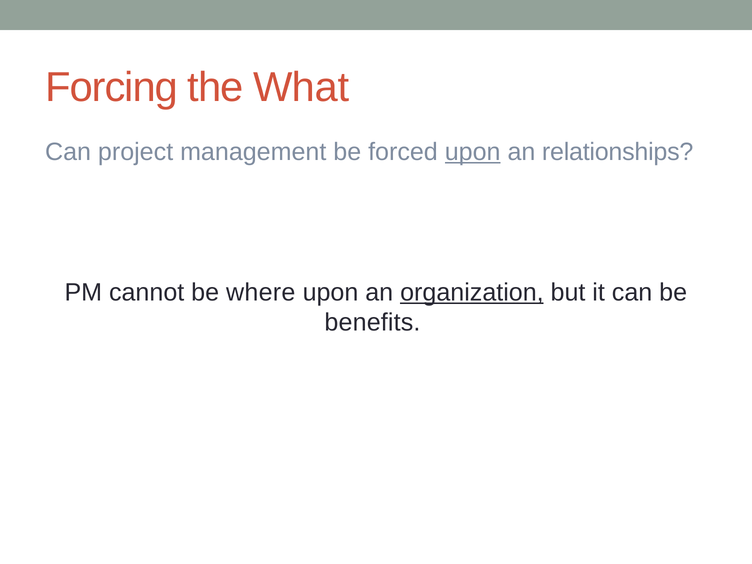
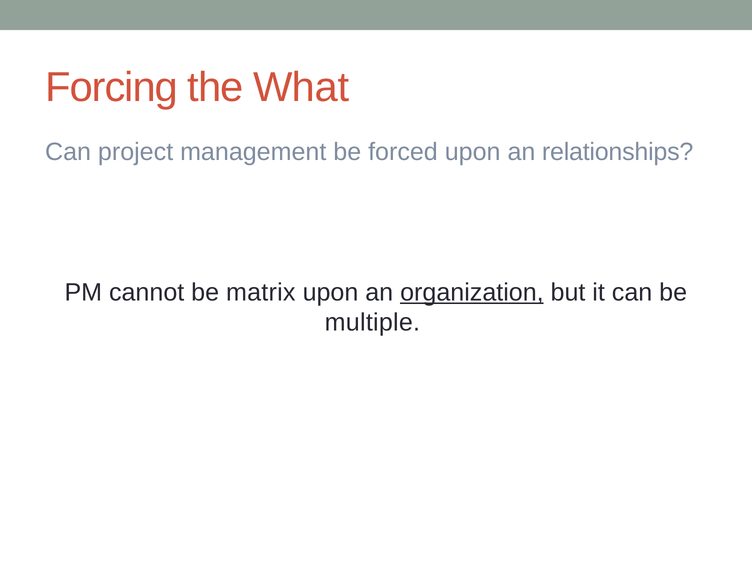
upon at (473, 152) underline: present -> none
where: where -> matrix
benefits: benefits -> multiple
